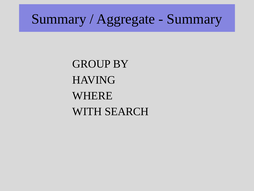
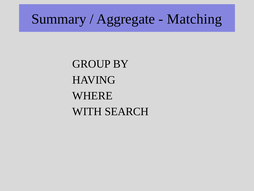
Summary at (194, 19): Summary -> Matching
